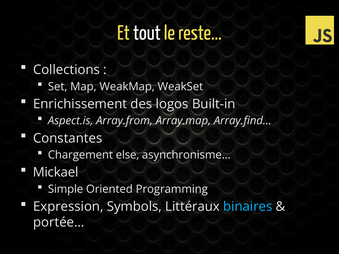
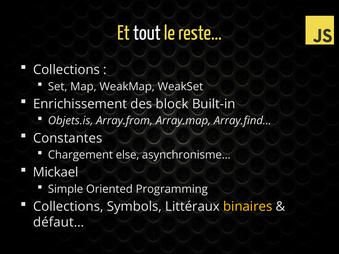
logos: logos -> block
Aspect.is: Aspect.is -> Objets.is
Expression at (68, 207): Expression -> Collections
binaires colour: light blue -> yellow
portée…: portée… -> défaut…
